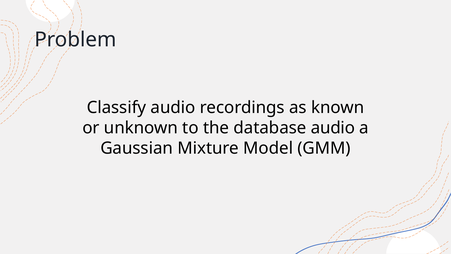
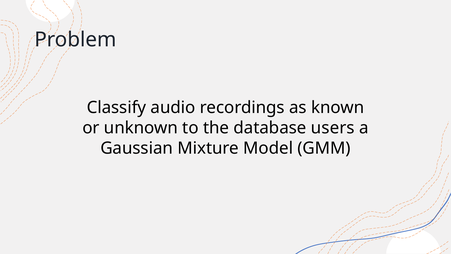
database audio: audio -> users
